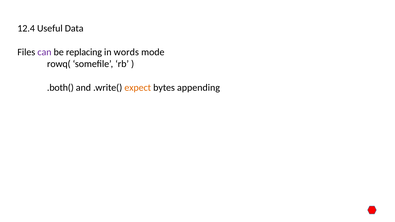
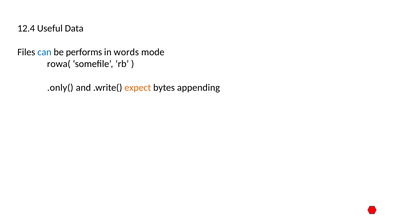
can colour: purple -> blue
replacing: replacing -> performs
rowq(: rowq( -> rowa(
.both(: .both( -> .only(
